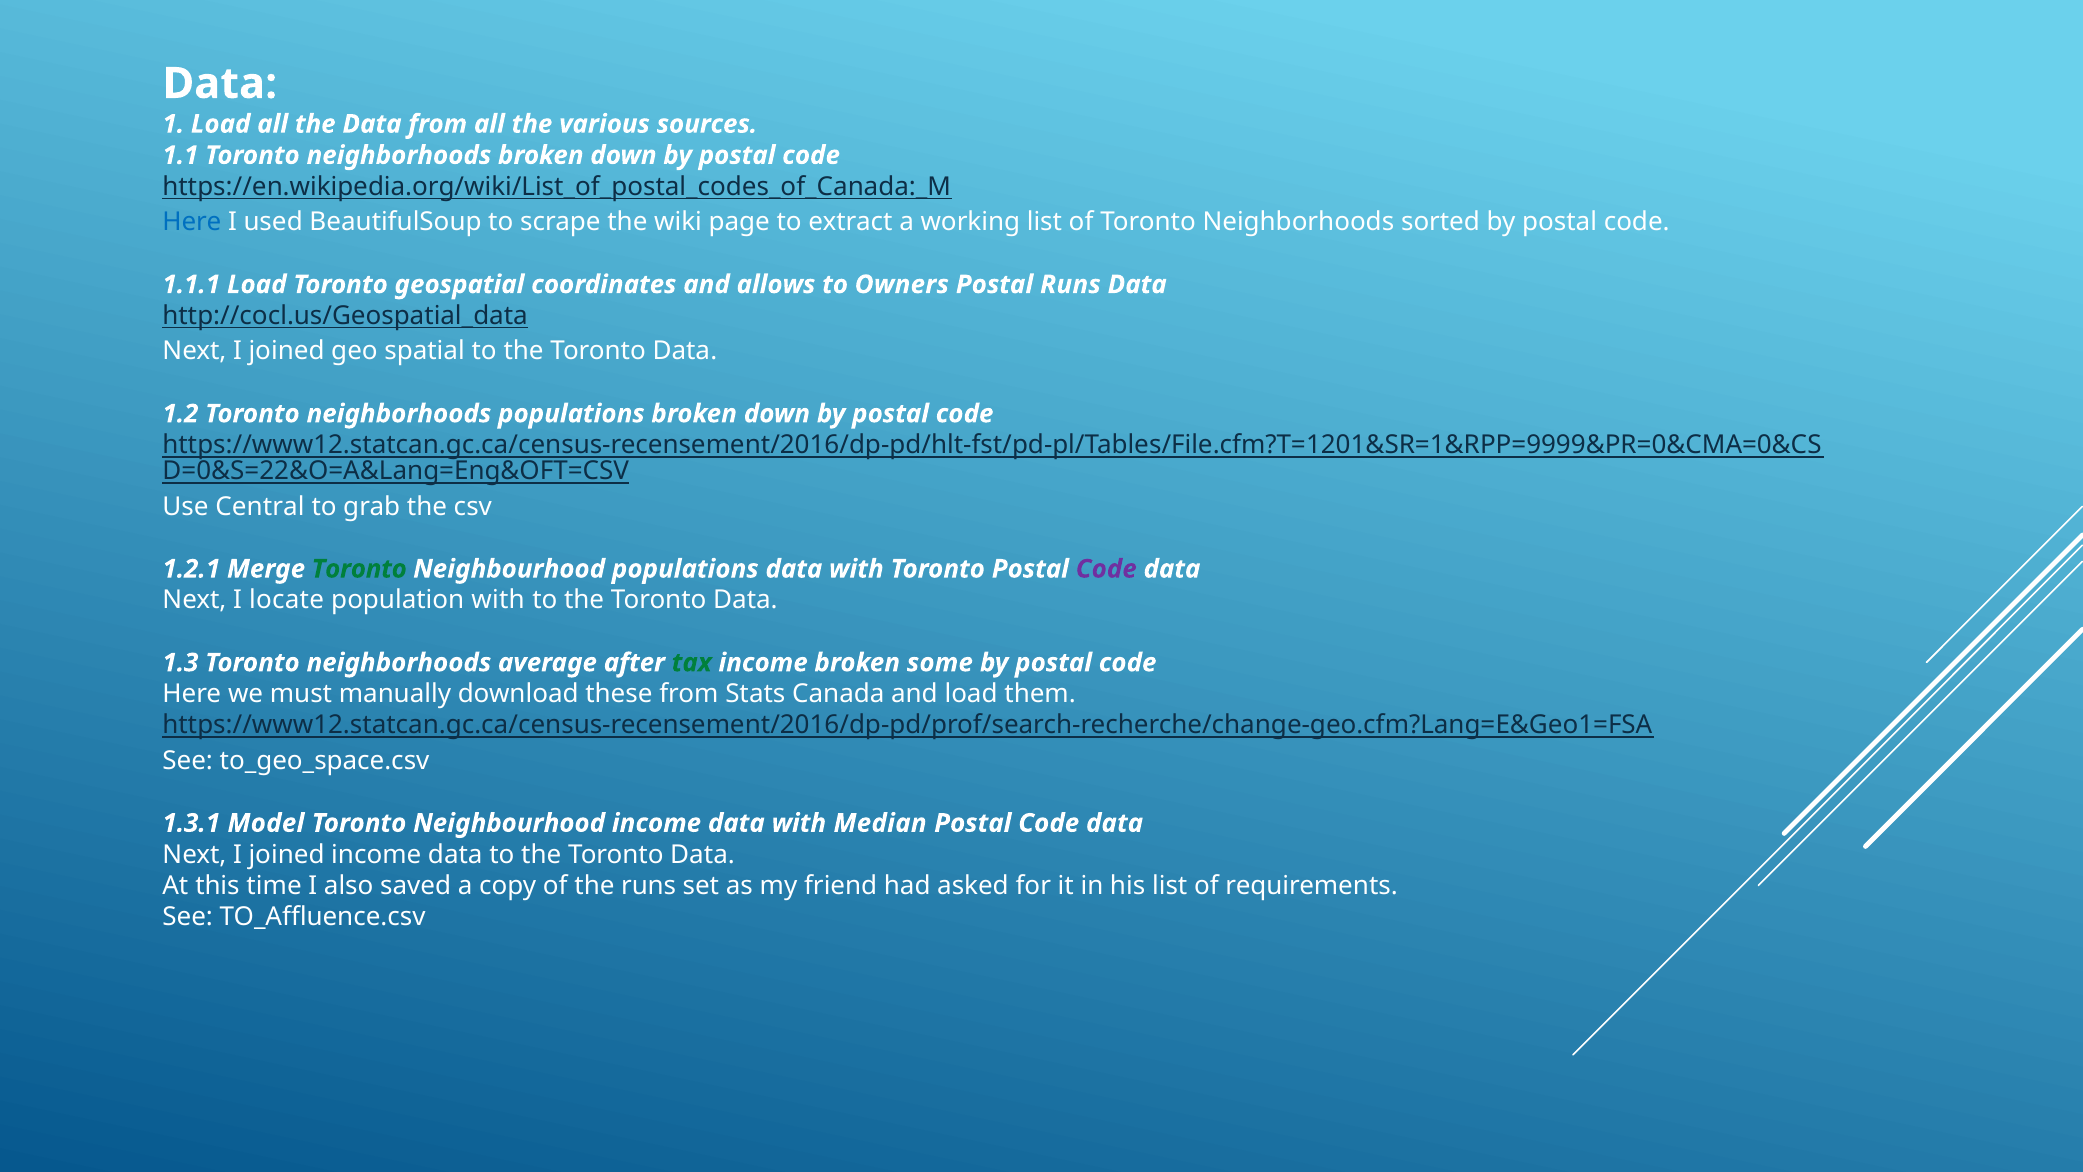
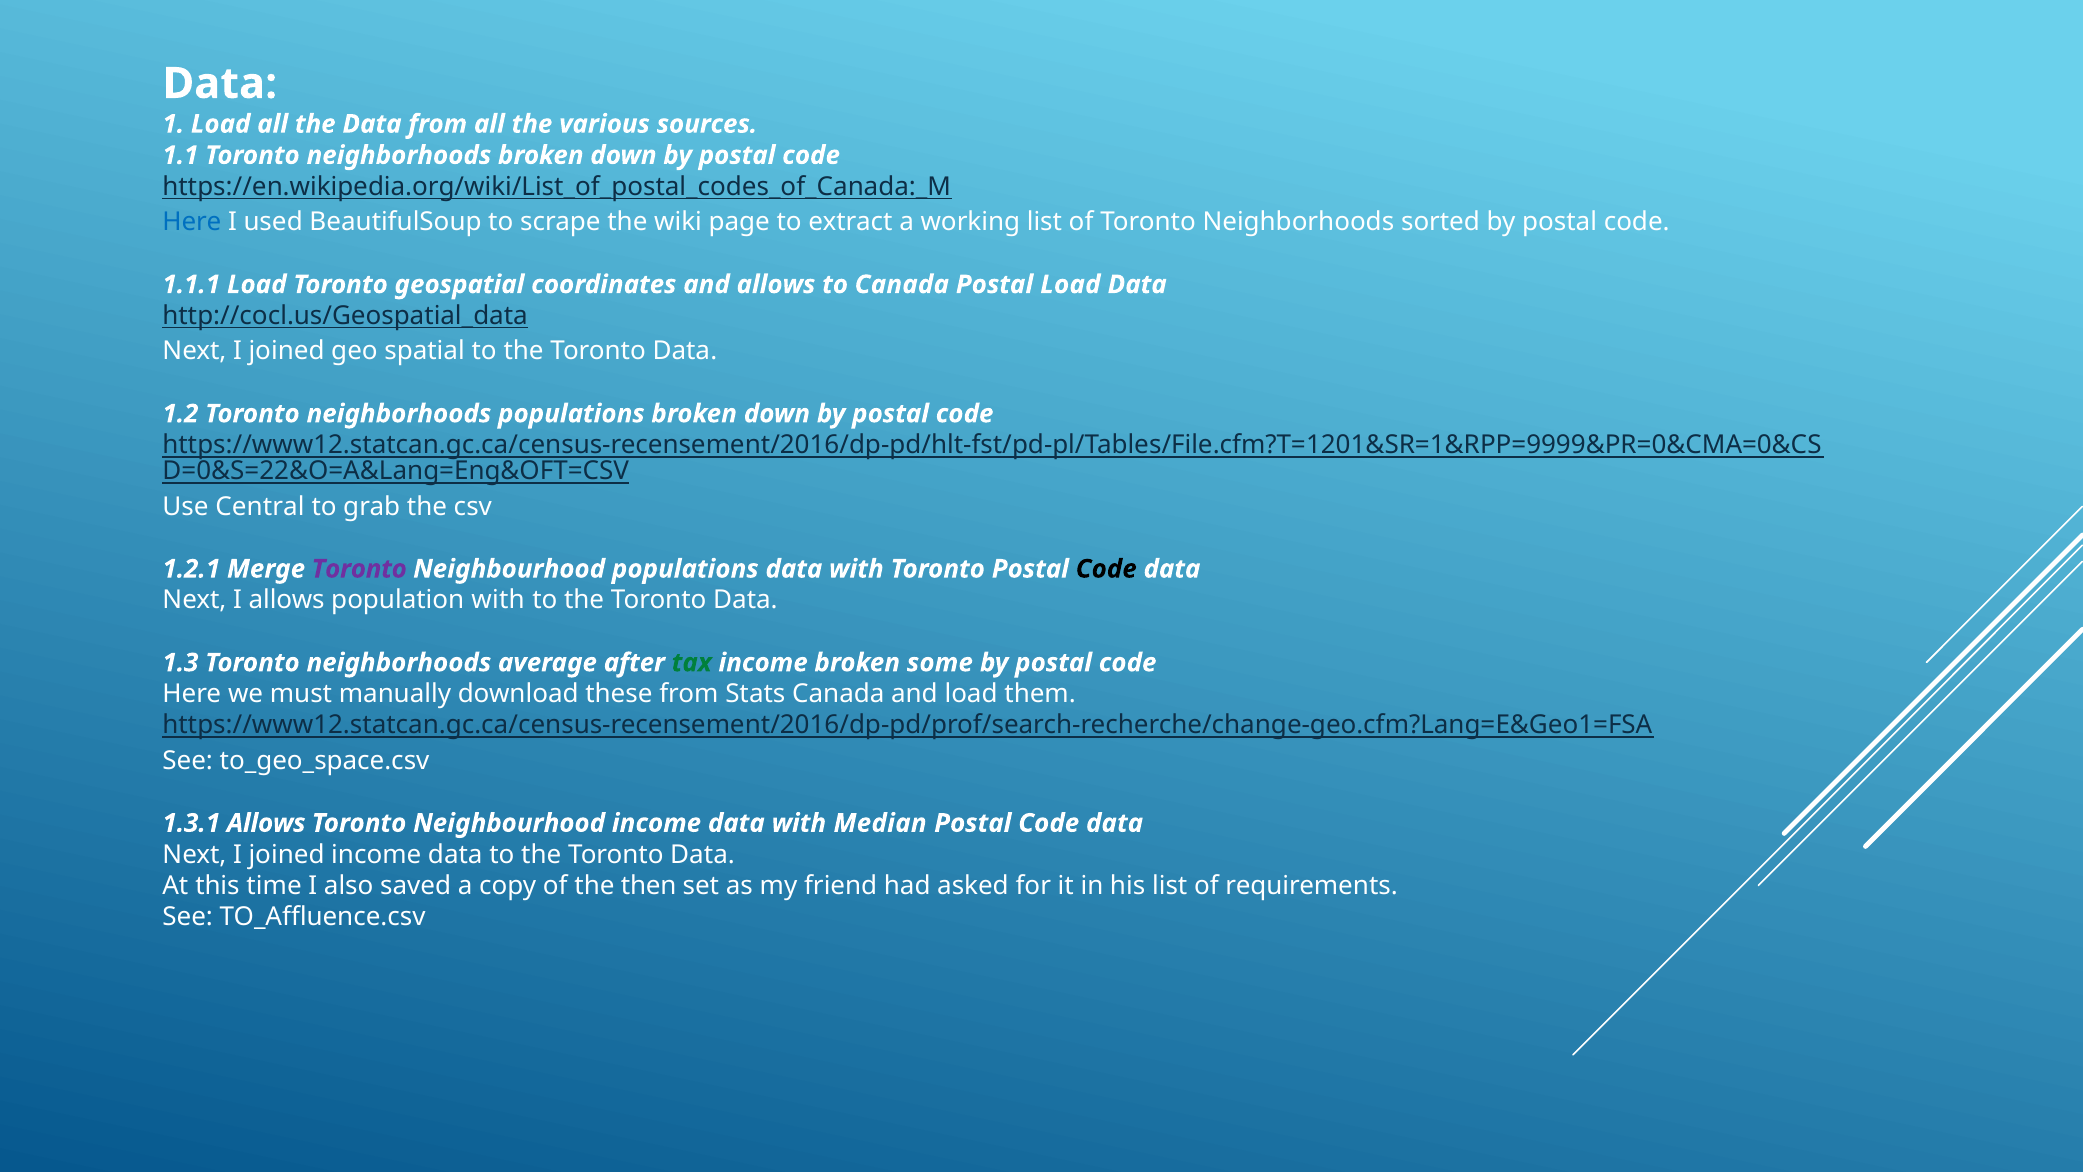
to Owners: Owners -> Canada
Postal Runs: Runs -> Load
Toronto at (359, 569) colour: green -> purple
Code at (1106, 569) colour: purple -> black
I locate: locate -> allows
1.3.1 Model: Model -> Allows
the runs: runs -> then
